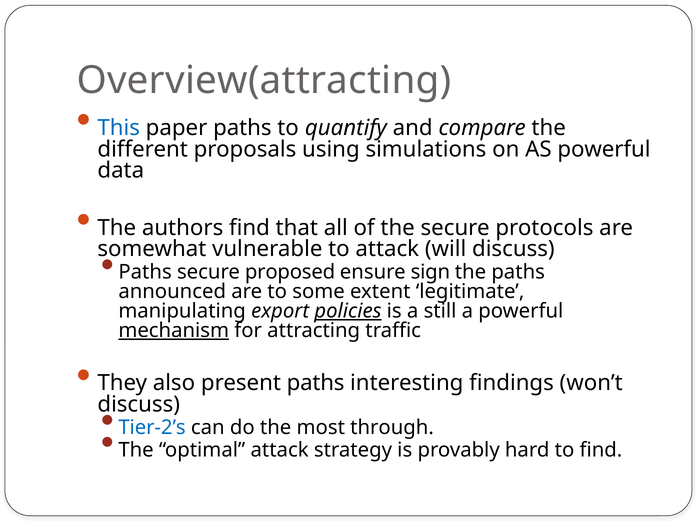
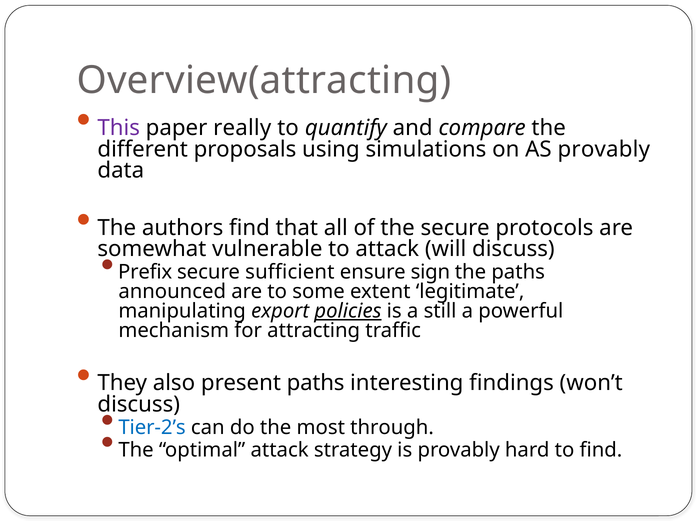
This colour: blue -> purple
paper paths: paths -> really
AS powerful: powerful -> provably
Paths at (145, 272): Paths -> Prefix
proposed: proposed -> sufficient
mechanism underline: present -> none
